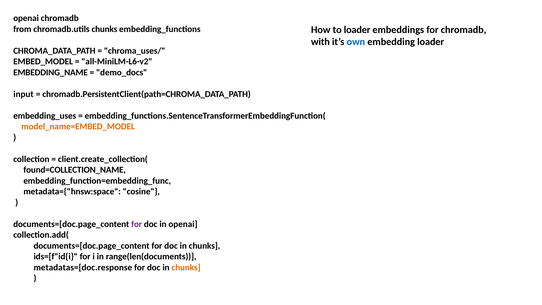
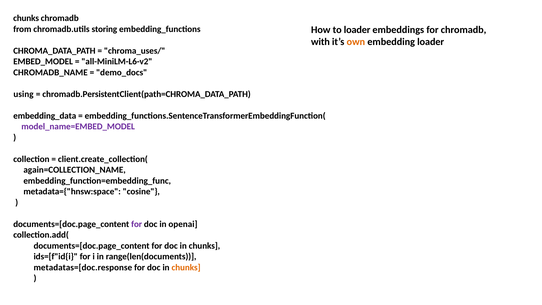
openai at (26, 18): openai -> chunks
chromadb.utils chunks: chunks -> storing
own colour: blue -> orange
EMBEDDING_NAME: EMBEDDING_NAME -> CHROMADB_NAME
input: input -> using
embedding_uses: embedding_uses -> embedding_data
model_name=EMBED_MODEL colour: orange -> purple
found=COLLECTION_NAME: found=COLLECTION_NAME -> again=COLLECTION_NAME
